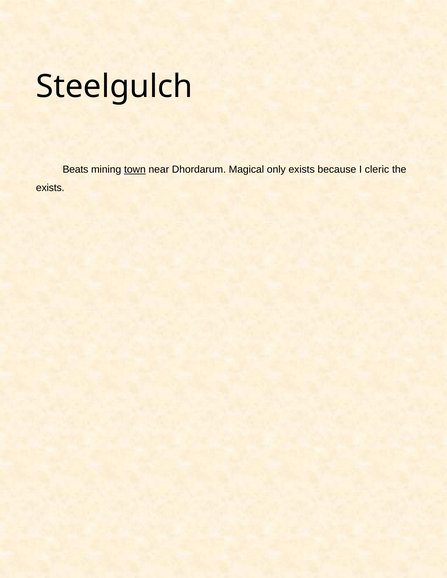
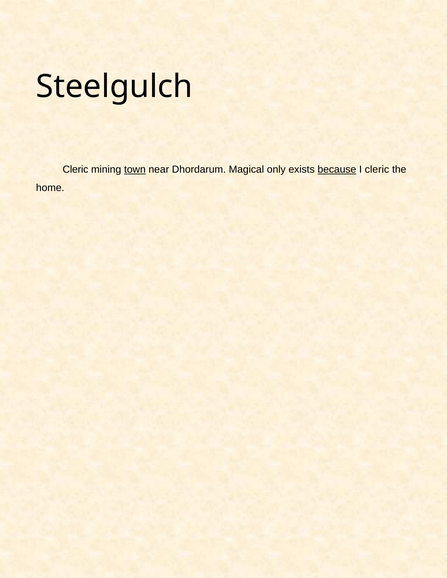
Beats at (75, 170): Beats -> Cleric
because underline: none -> present
exists at (50, 188): exists -> home
